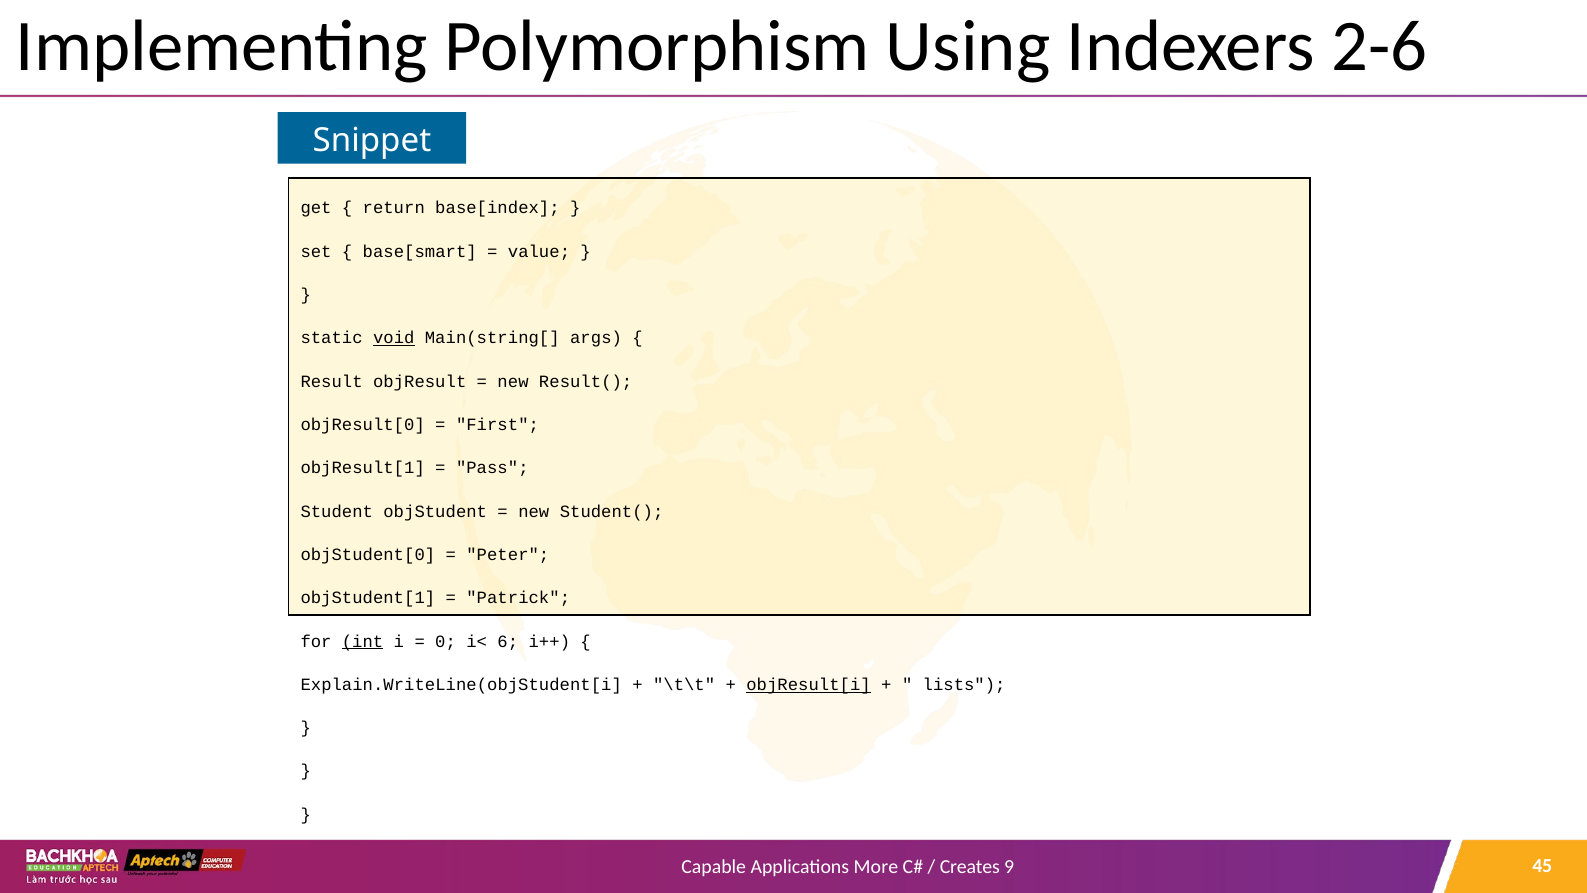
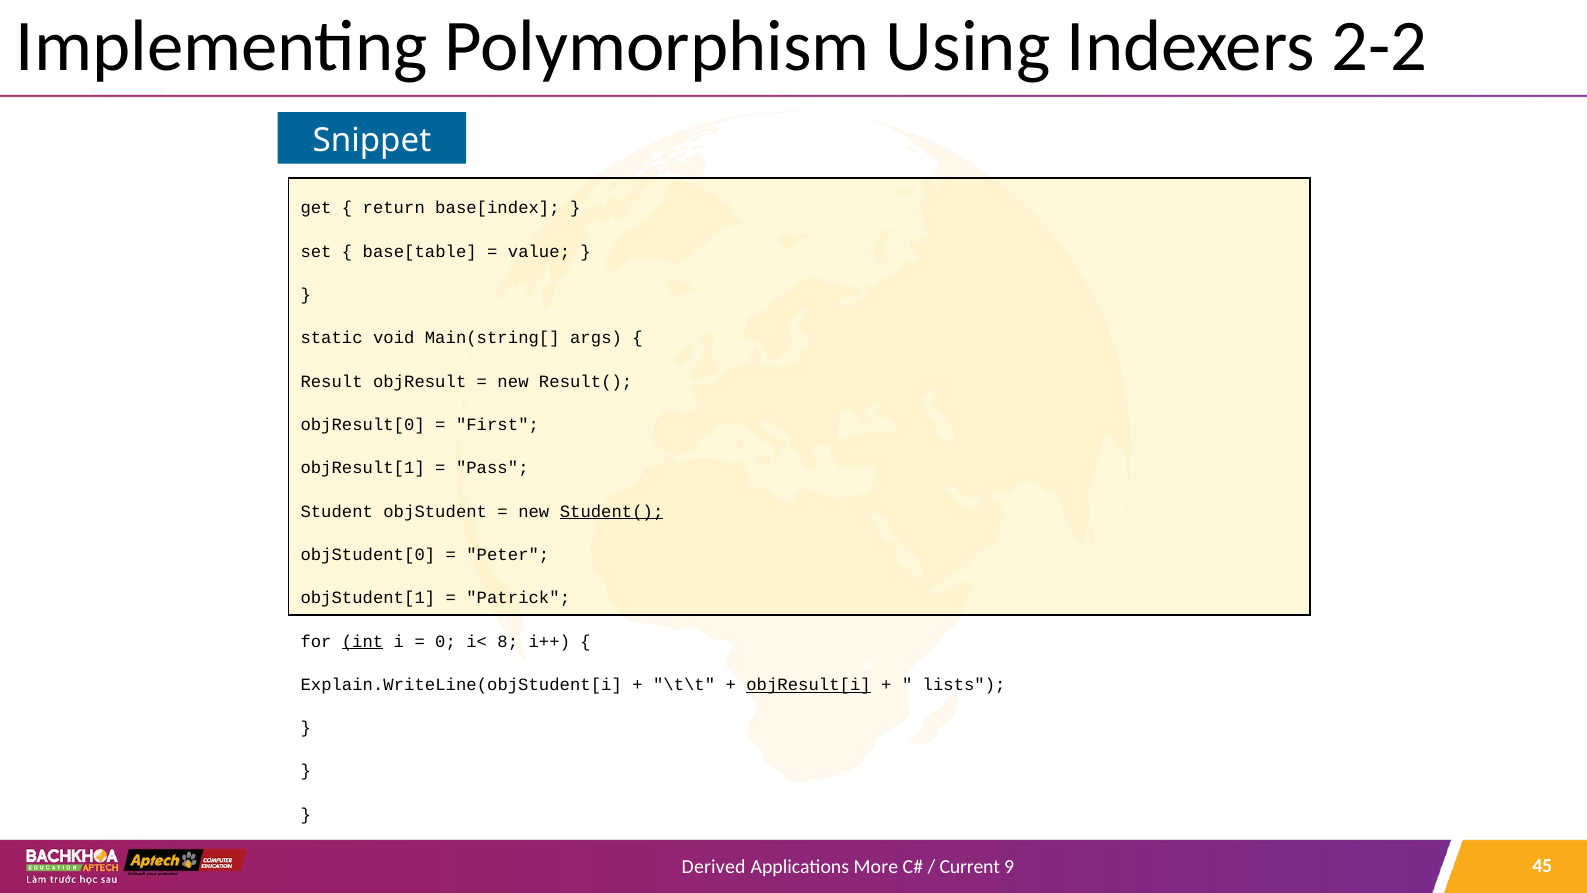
2-6: 2-6 -> 2-2
base[smart: base[smart -> base[table
void underline: present -> none
Student( underline: none -> present
6: 6 -> 8
Capable: Capable -> Derived
Creates: Creates -> Current
